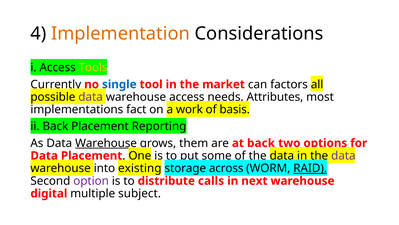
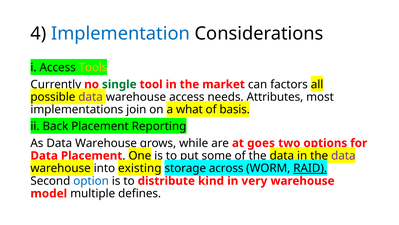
Implementation colour: orange -> blue
single colour: blue -> green
fact: fact -> join
work: work -> what
Warehouse at (106, 143) underline: present -> none
them: them -> while
at back: back -> goes
option colour: purple -> blue
calls: calls -> kind
next: next -> very
digital: digital -> model
subject: subject -> defines
